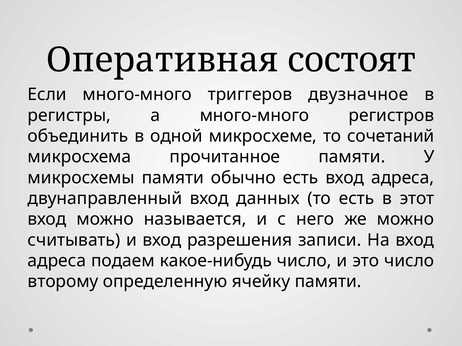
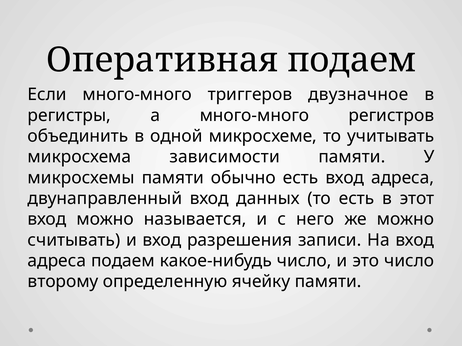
Оперативная состоят: состоят -> подаем
сочетаний: сочетаний -> учитывать
прочитанное: прочитанное -> зависимости
